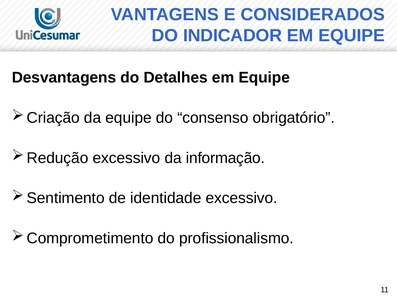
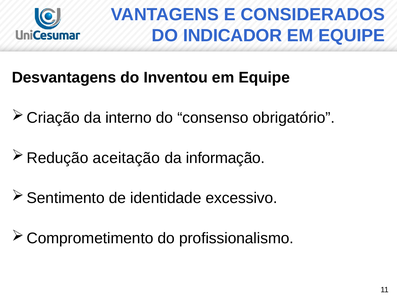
Detalhes: Detalhes -> Inventou
da equipe: equipe -> interno
excessivo at (126, 158): excessivo -> aceitação
